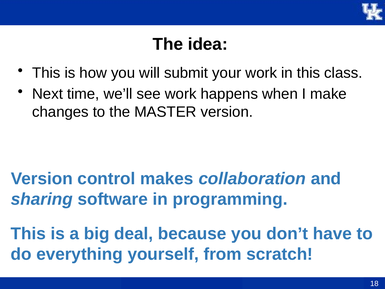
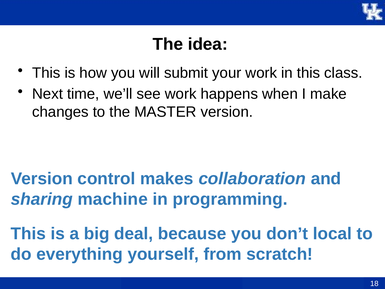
software: software -> machine
have: have -> local
